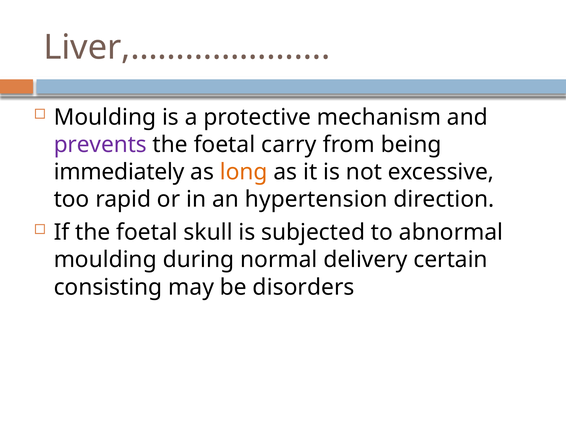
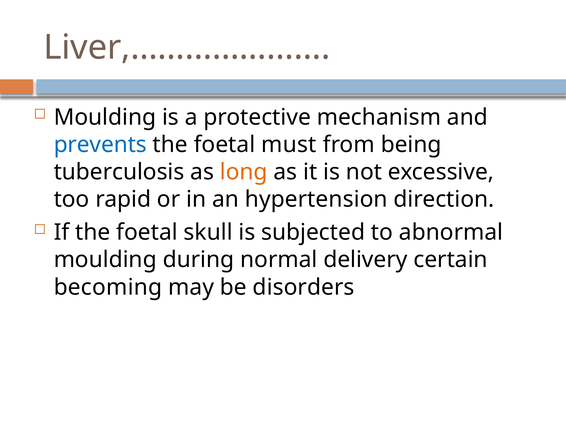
prevents colour: purple -> blue
carry: carry -> must
immediately: immediately -> tuberculosis
consisting: consisting -> becoming
